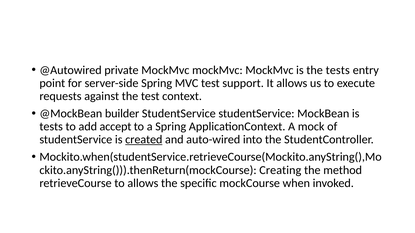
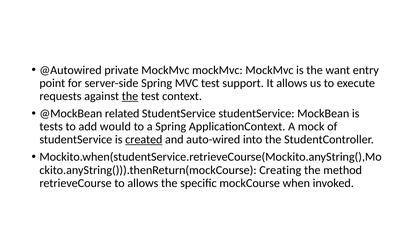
the tests: tests -> want
the at (130, 96) underline: none -> present
builder: builder -> related
accept: accept -> would
